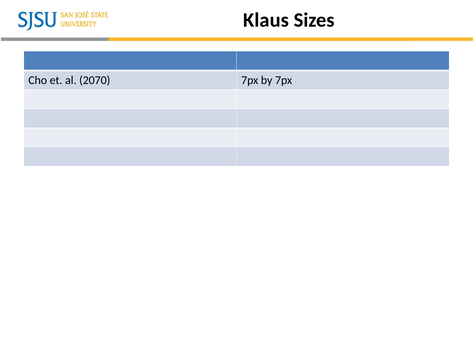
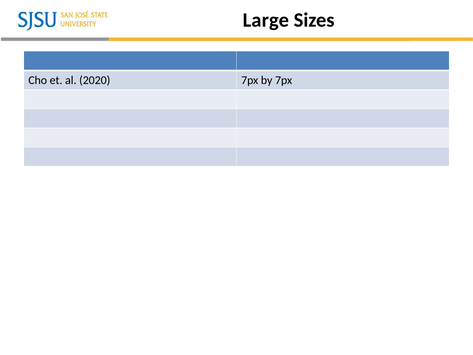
Klaus: Klaus -> Large
2070: 2070 -> 2020
